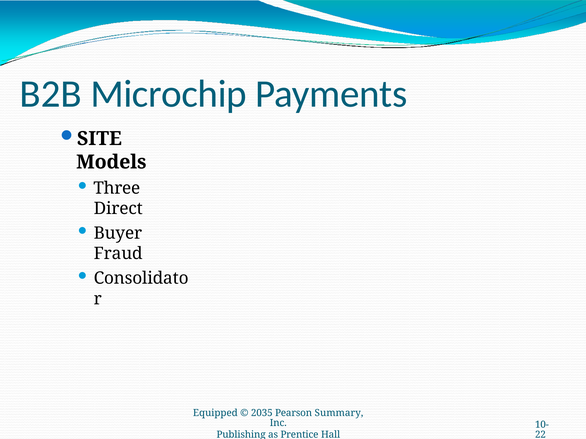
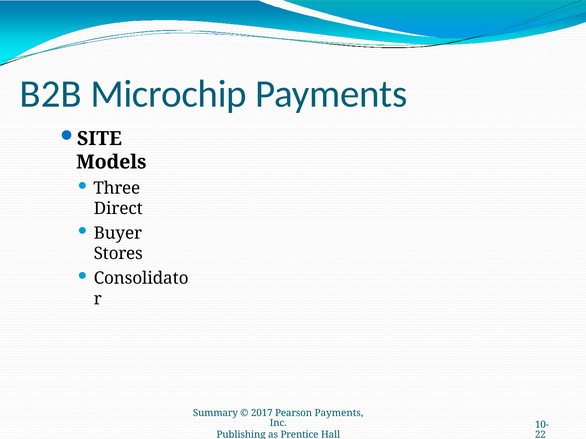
Fraud: Fraud -> Stores
Equipped: Equipped -> Summary
2035: 2035 -> 2017
Pearson Summary: Summary -> Payments
